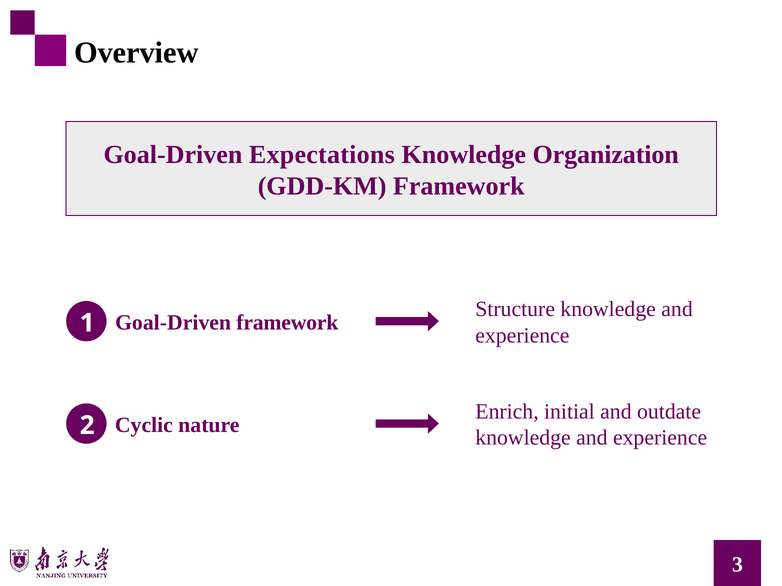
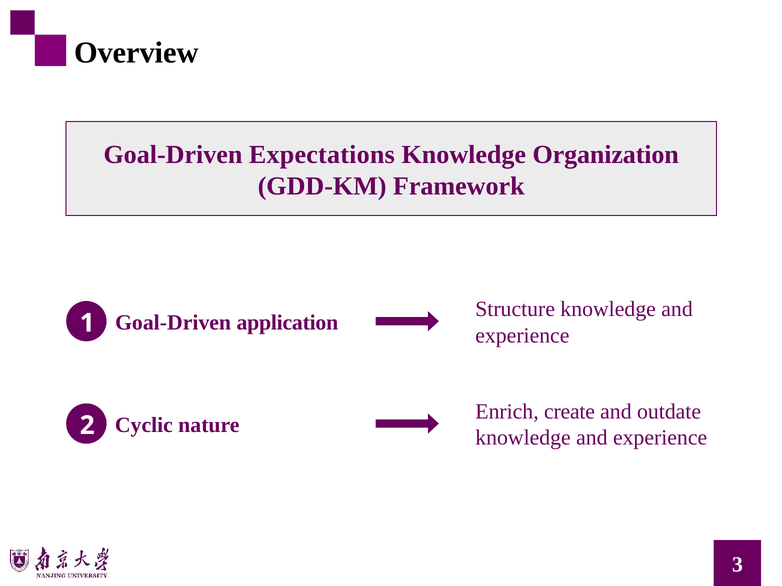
Goal-Driven framework: framework -> application
initial: initial -> create
